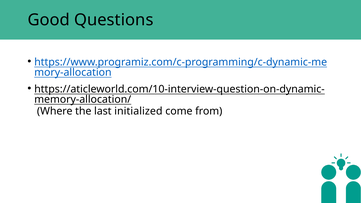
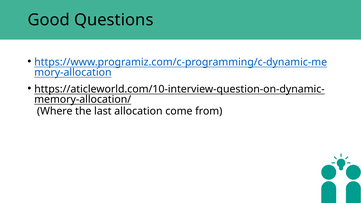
initialized: initialized -> allocation
